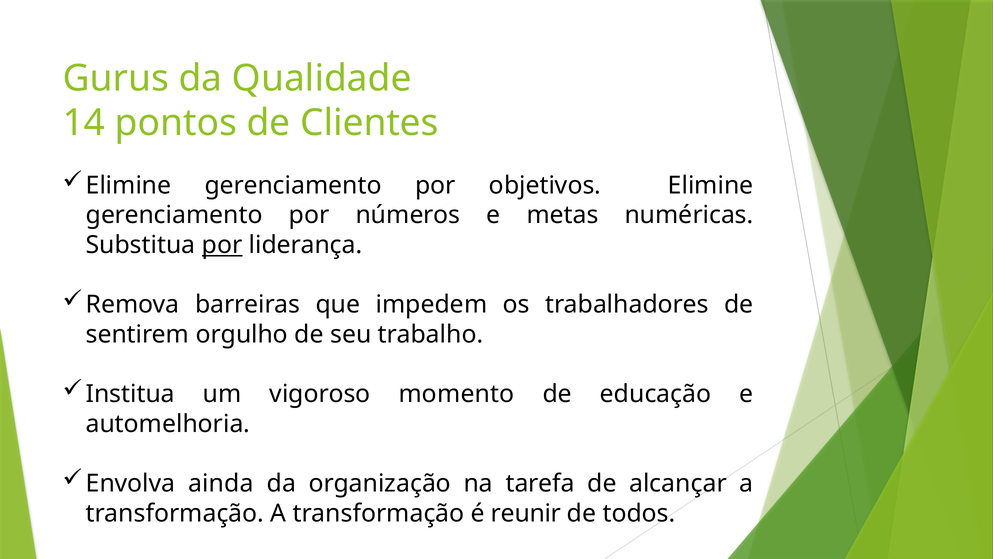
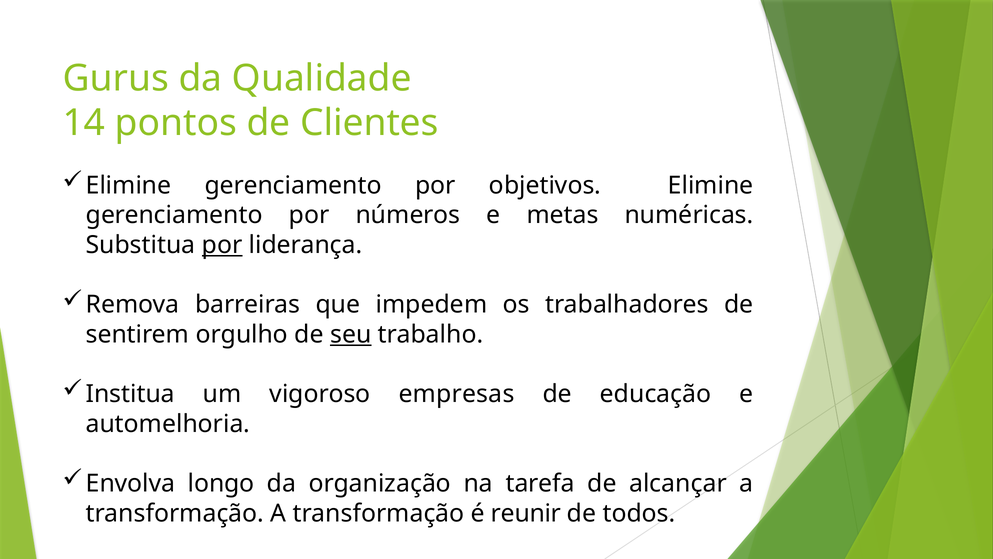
seu underline: none -> present
momento: momento -> empresas
ainda: ainda -> longo
